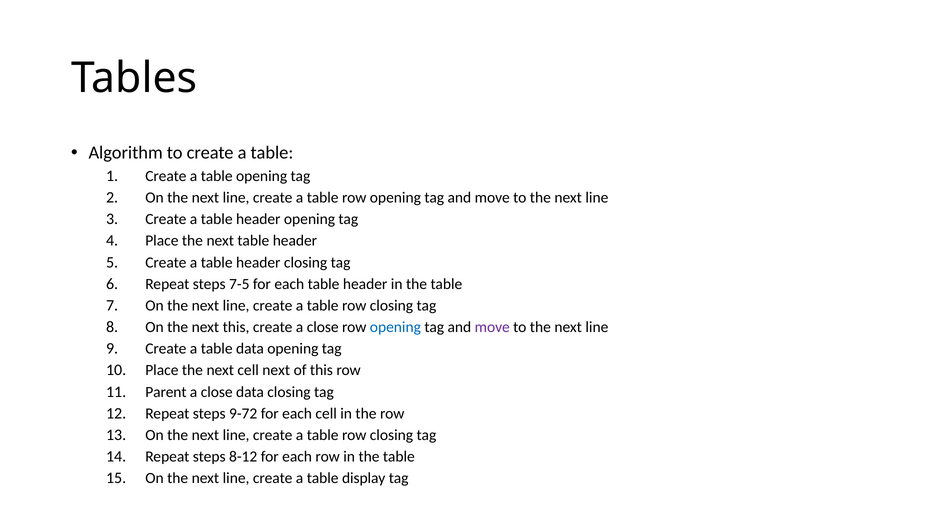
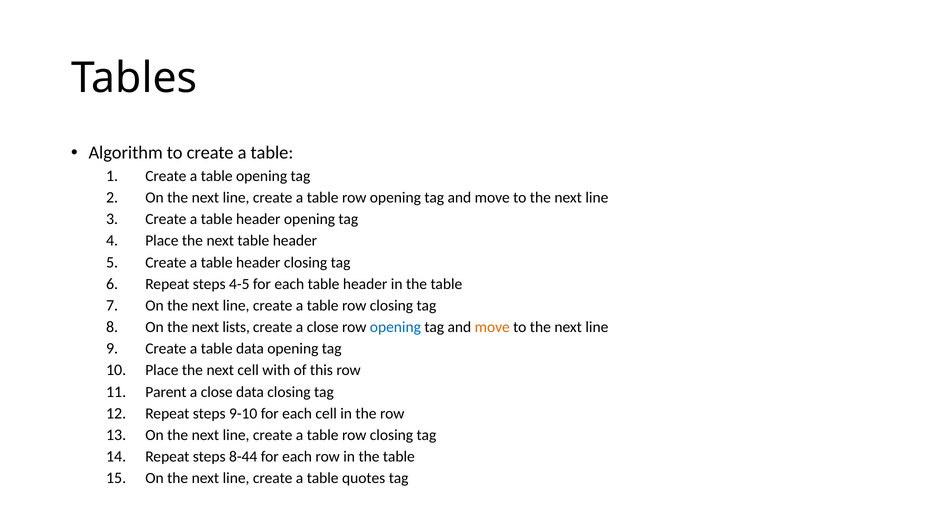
7-5: 7-5 -> 4-5
next this: this -> lists
move at (492, 327) colour: purple -> orange
cell next: next -> with
9-72: 9-72 -> 9-10
8-12: 8-12 -> 8-44
display: display -> quotes
